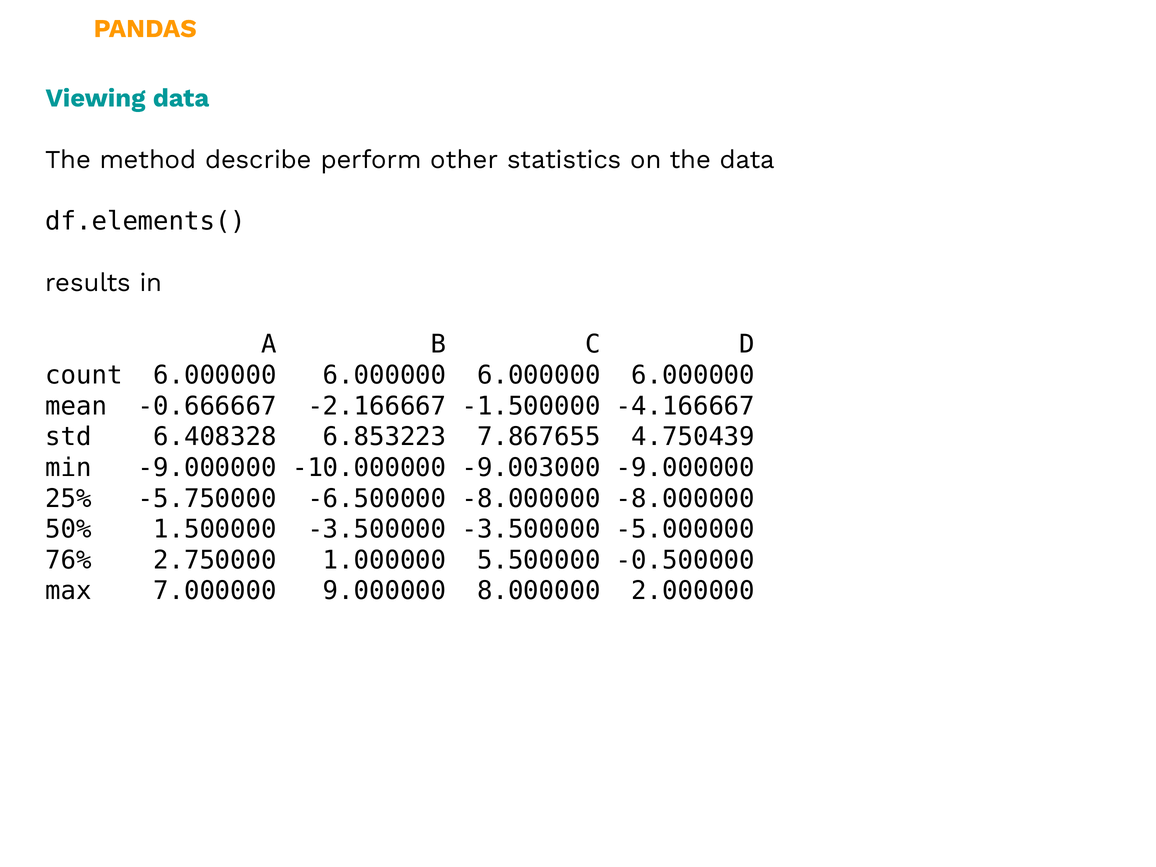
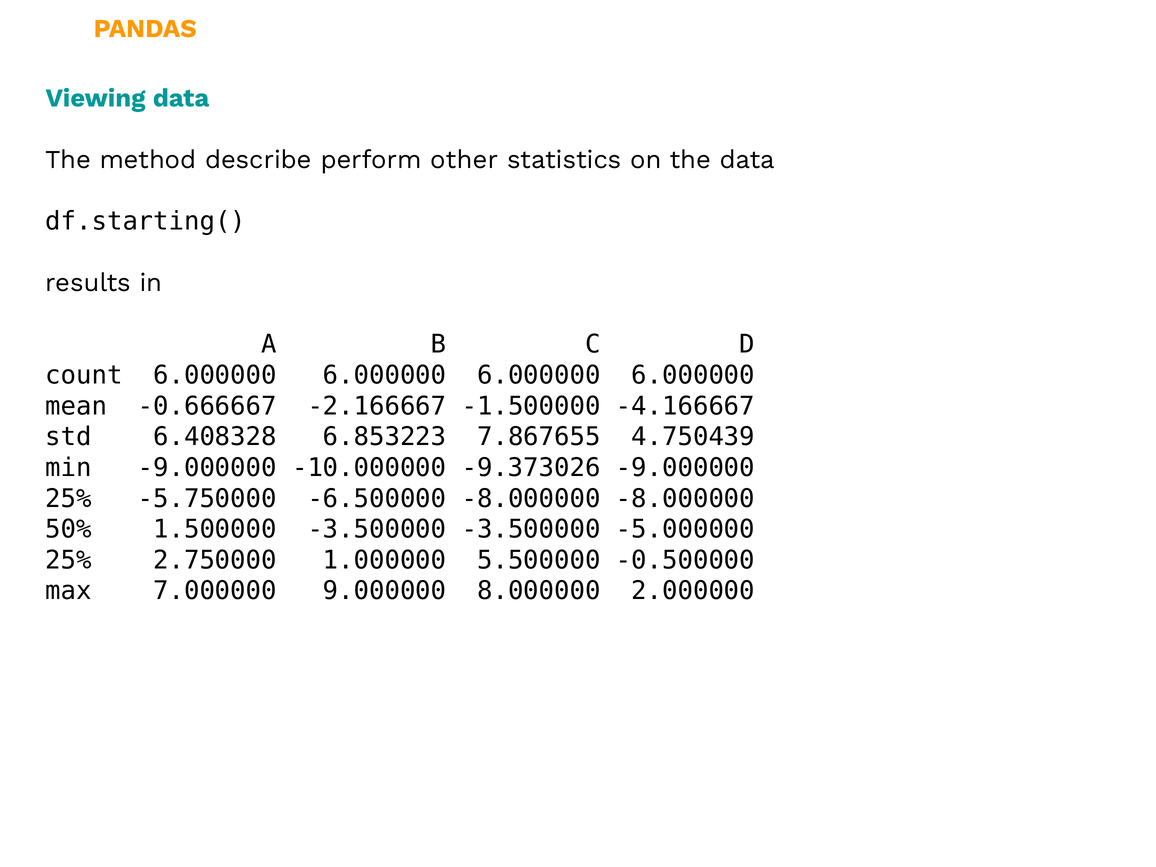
df.elements(: df.elements( -> df.starting(
-9.003000: -9.003000 -> -9.373026
76% at (69, 560): 76% -> 25%
